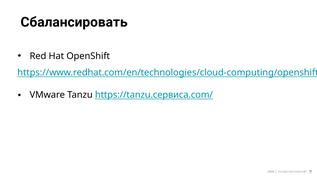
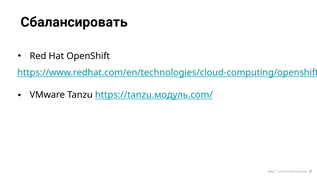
https://tanzu.сервиса.com/: https://tanzu.сервиса.com/ -> https://tanzu.модуль.com/
